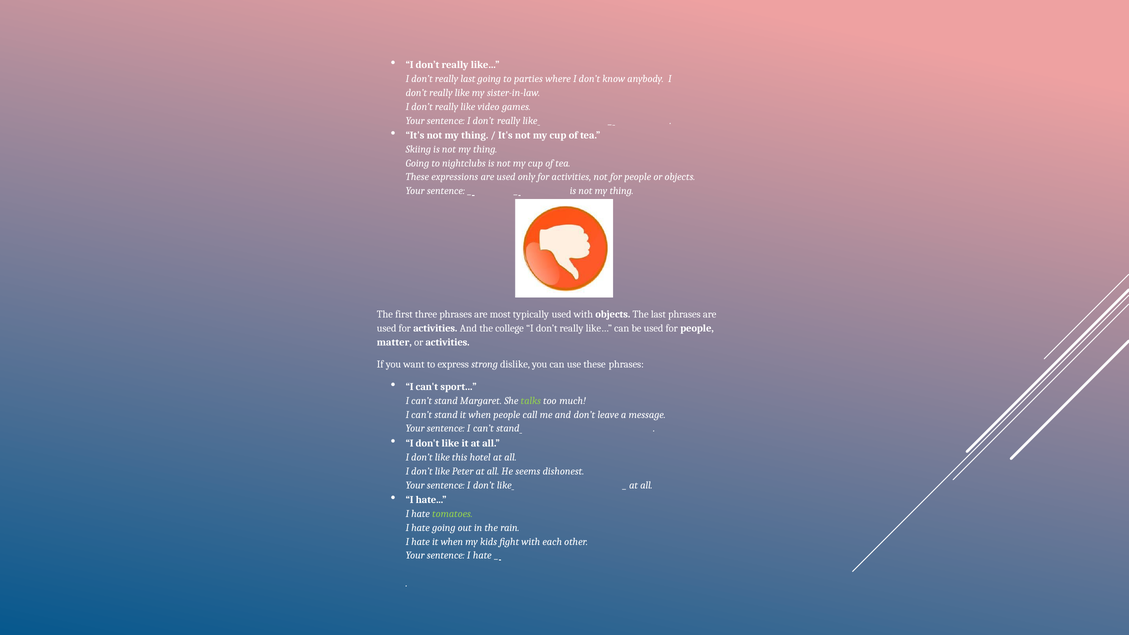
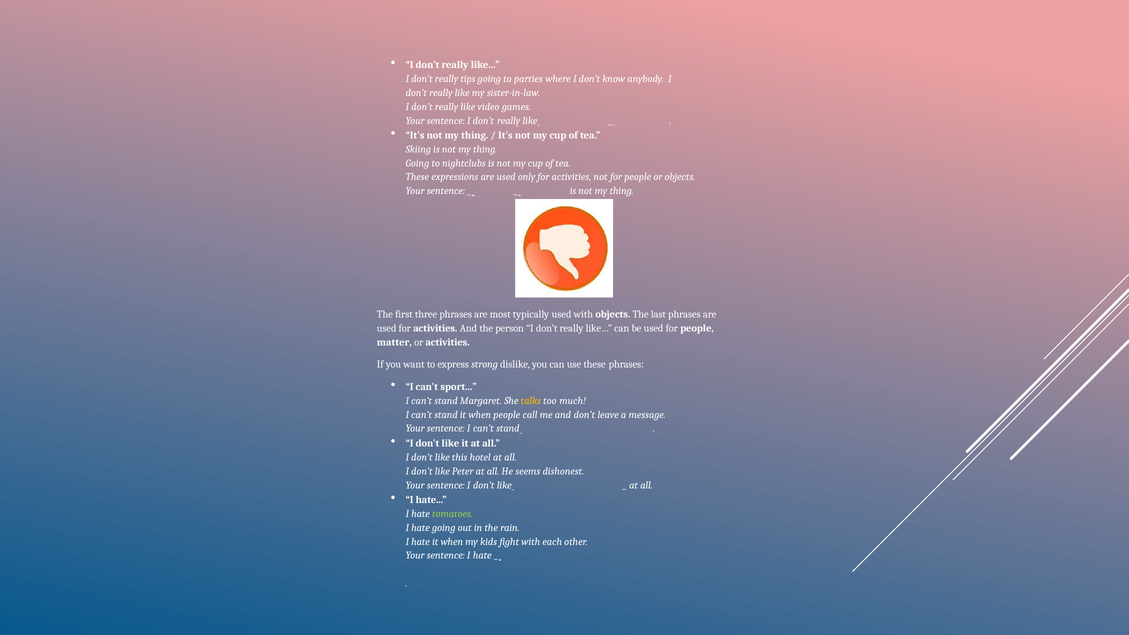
really last: last -> tips
college: college -> person
talks colour: light green -> yellow
